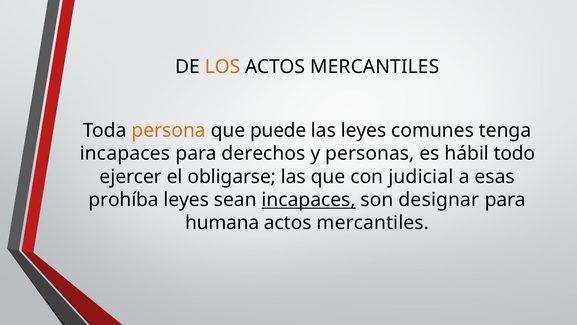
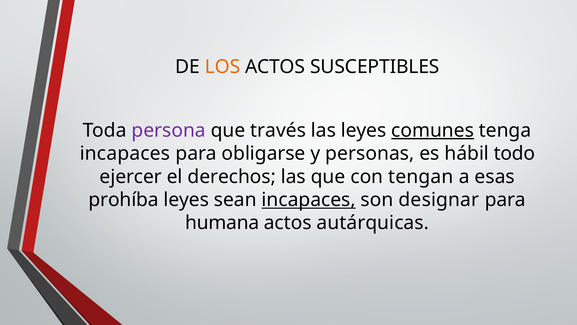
MERCANTILES at (375, 67): MERCANTILES -> SUSCEPTIBLES
persona colour: orange -> purple
puede: puede -> través
comunes underline: none -> present
derechos: derechos -> obligarse
obligarse: obligarse -> derechos
judicial: judicial -> tengan
mercantiles at (373, 223): mercantiles -> autárquicas
